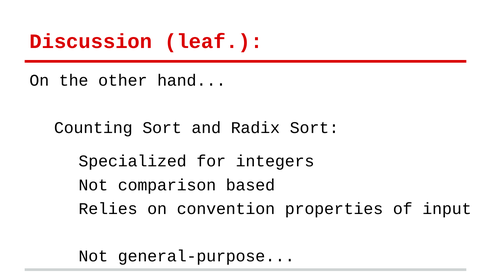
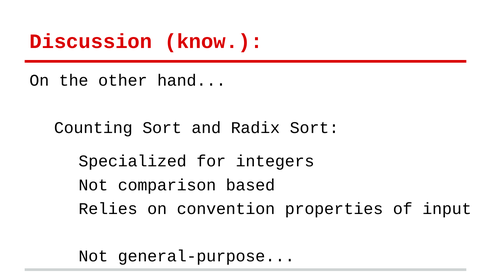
leaf: leaf -> know
